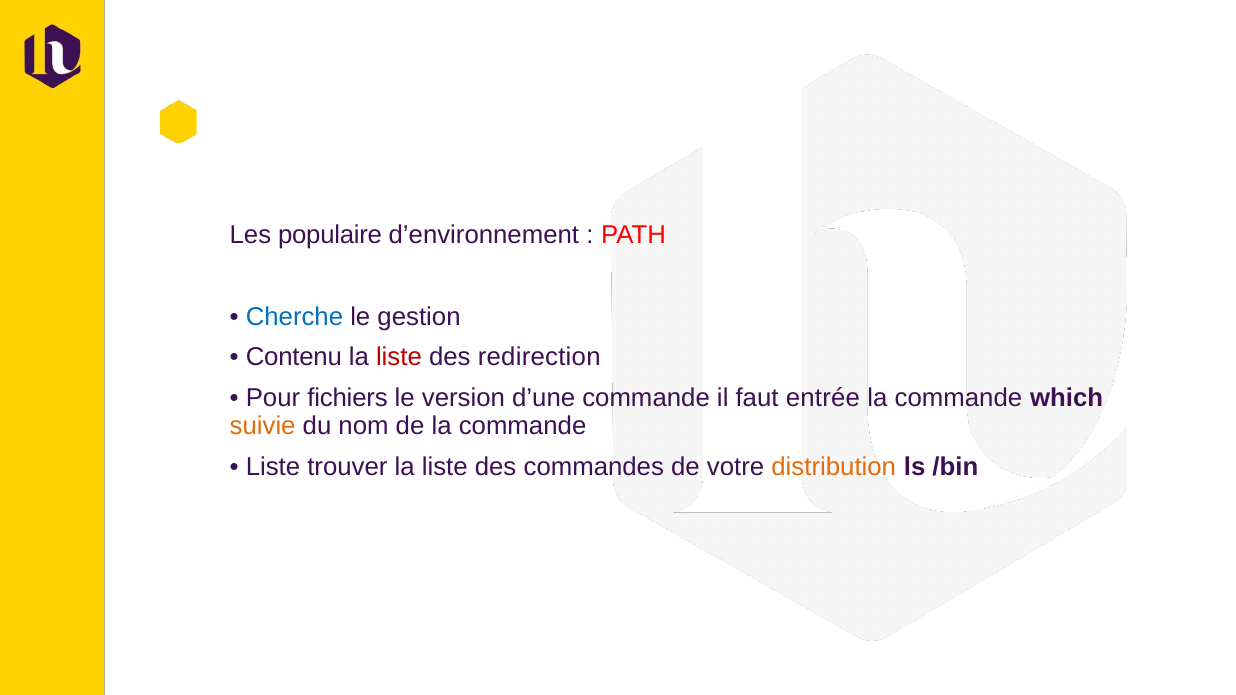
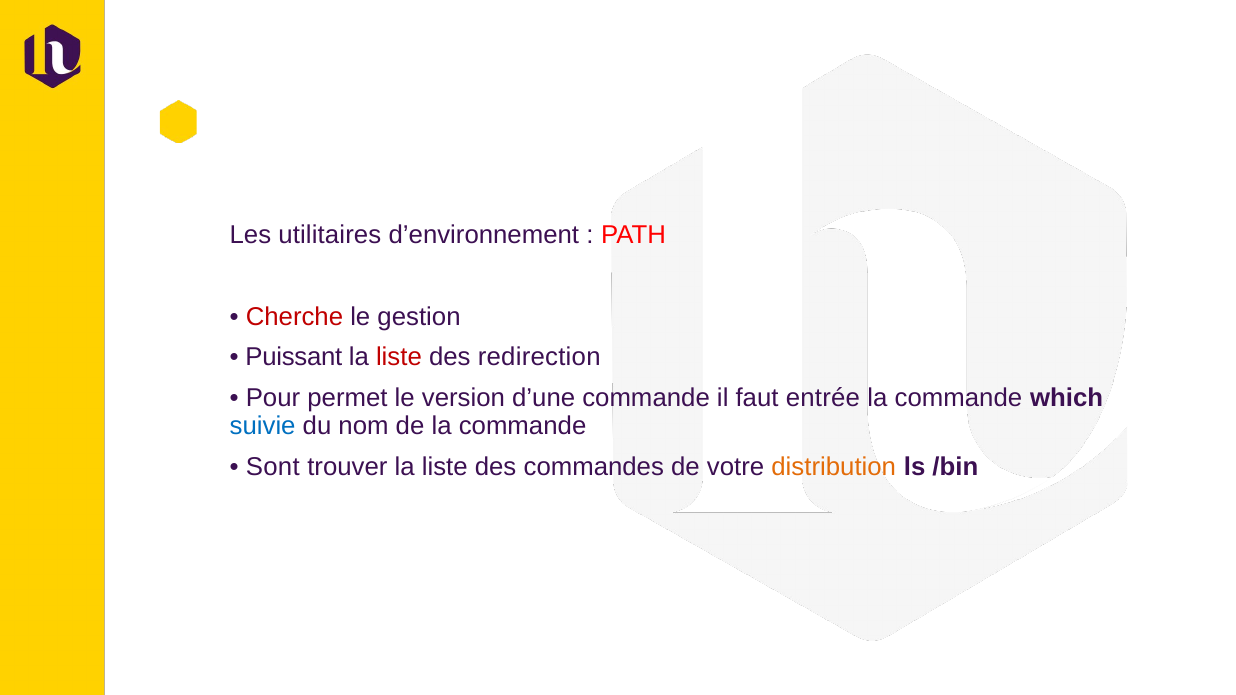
populaire: populaire -> utilitaires
Cherche colour: blue -> red
Contenu: Contenu -> Puissant
fichiers: fichiers -> permet
suivie colour: orange -> blue
Liste at (273, 467): Liste -> Sont
